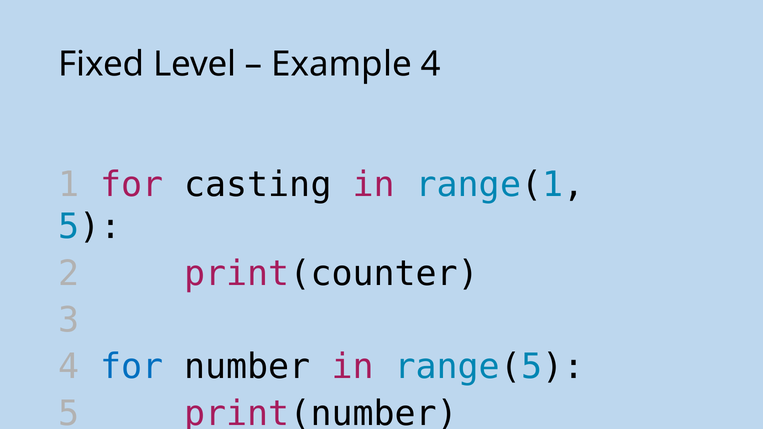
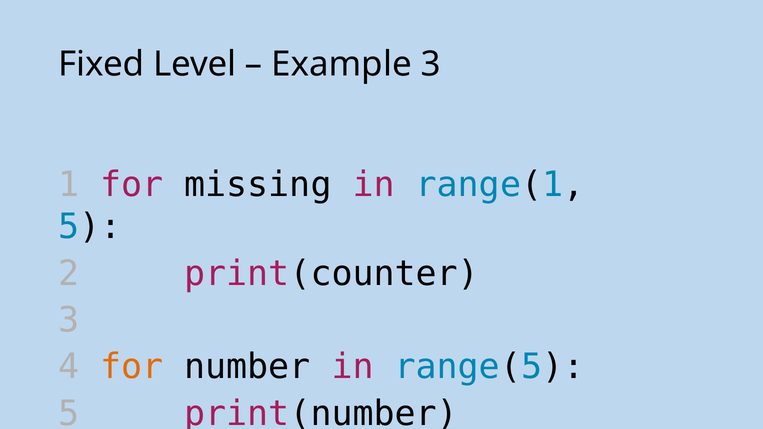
Example 4: 4 -> 3
casting: casting -> missing
for at (132, 367) colour: blue -> orange
